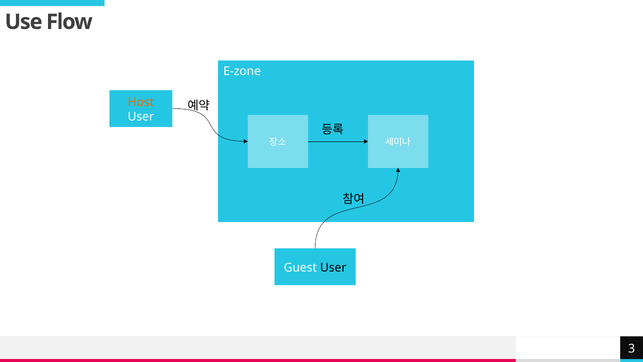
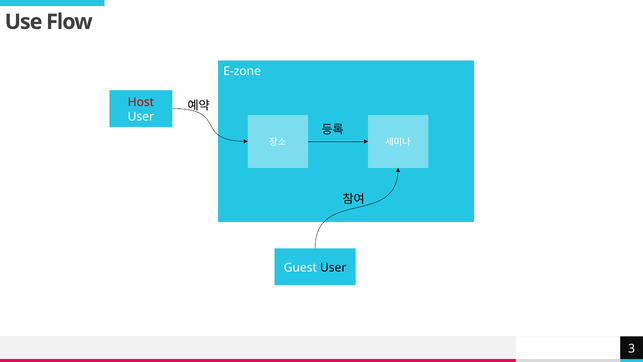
Host colour: orange -> red
